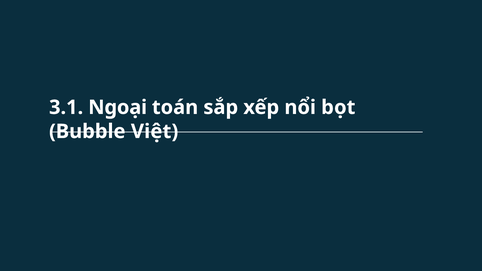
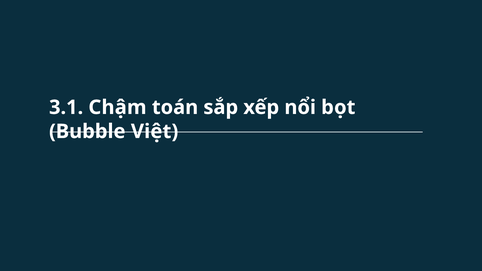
Ngoại: Ngoại -> Chậm
